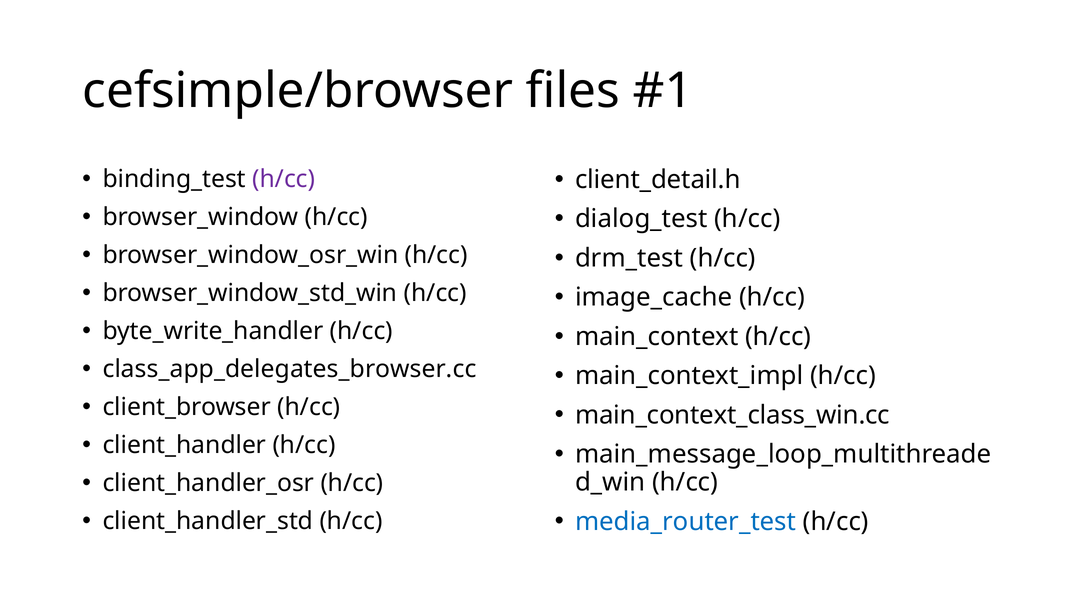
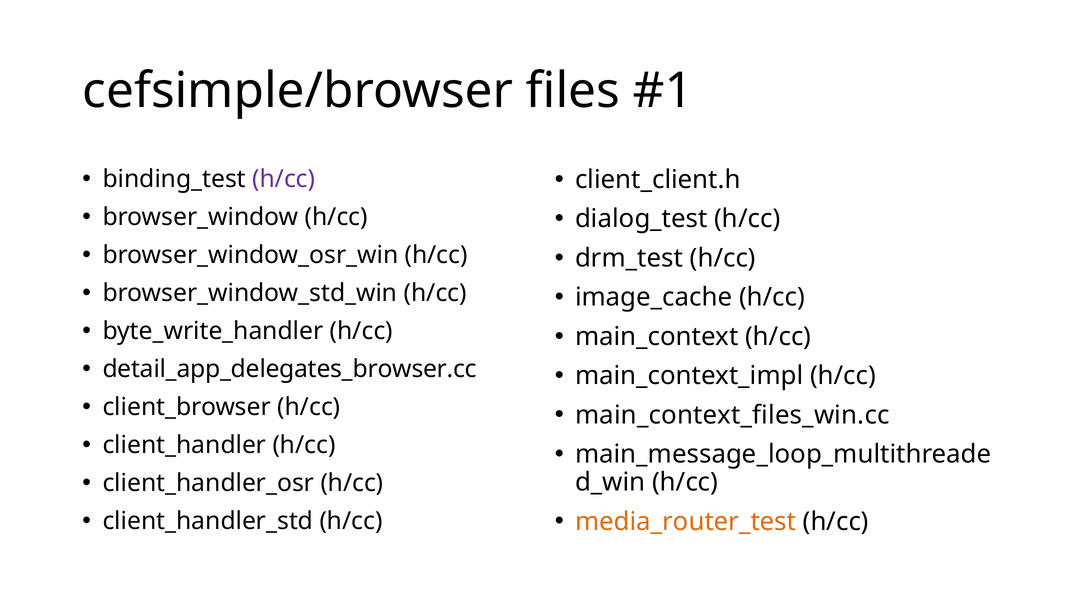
client_detail.h: client_detail.h -> client_client.h
class_app_delegates_browser.cc: class_app_delegates_browser.cc -> detail_app_delegates_browser.cc
main_context_class_win.cc: main_context_class_win.cc -> main_context_files_win.cc
media_router_test colour: blue -> orange
